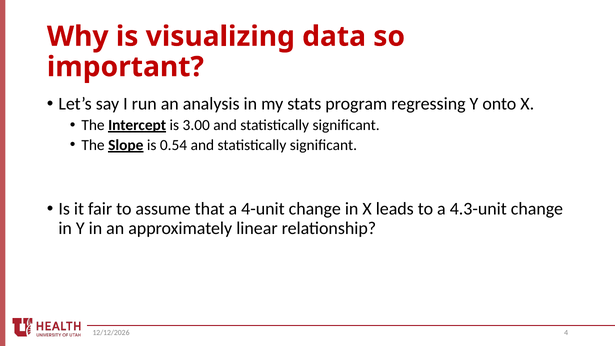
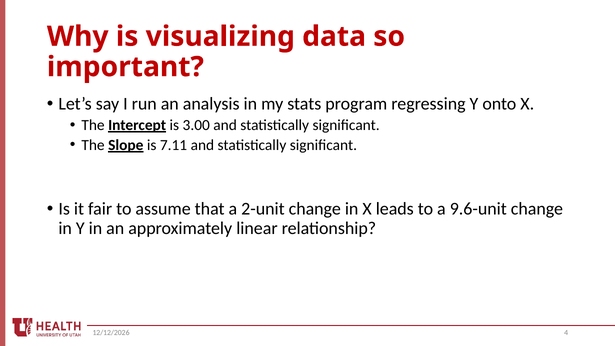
0.54: 0.54 -> 7.11
4-unit: 4-unit -> 2-unit
4.3-unit: 4.3-unit -> 9.6-unit
